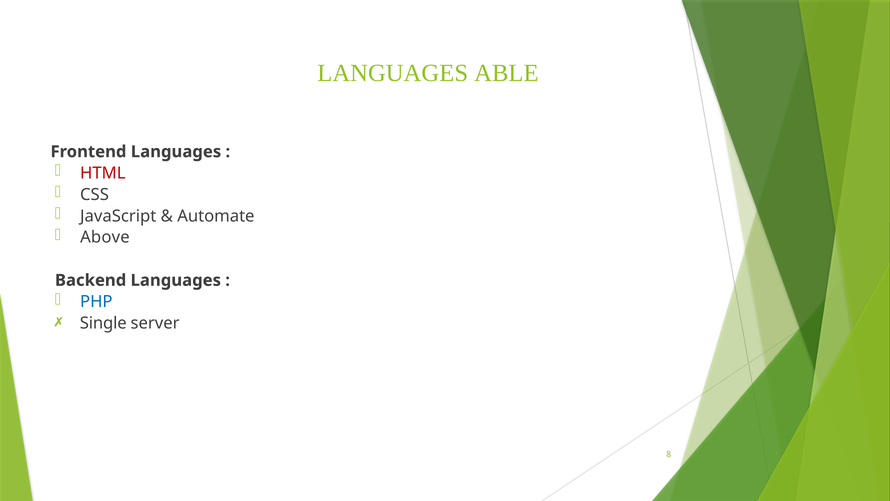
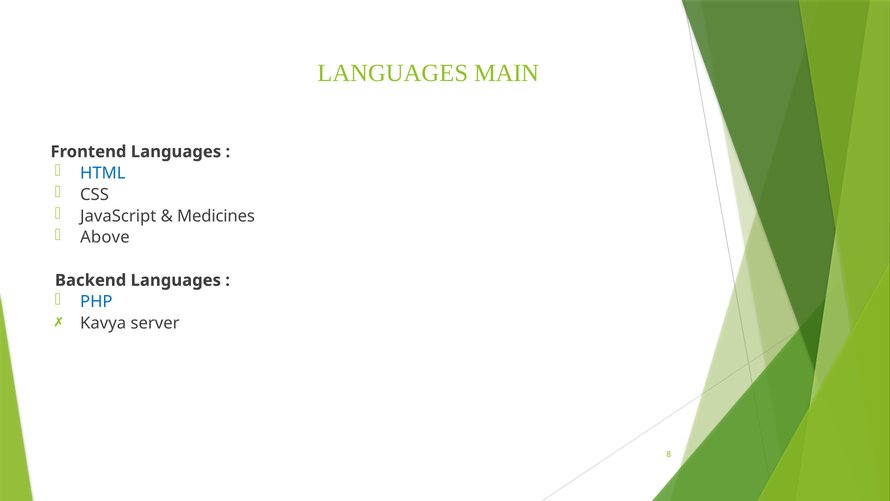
ABLE: ABLE -> MAIN
HTML colour: red -> blue
Automate: Automate -> Medicines
Single: Single -> Kavya
